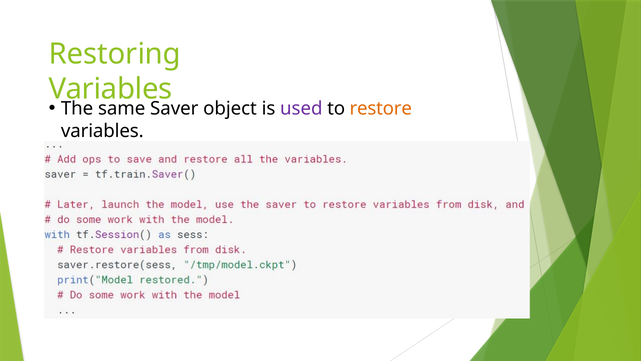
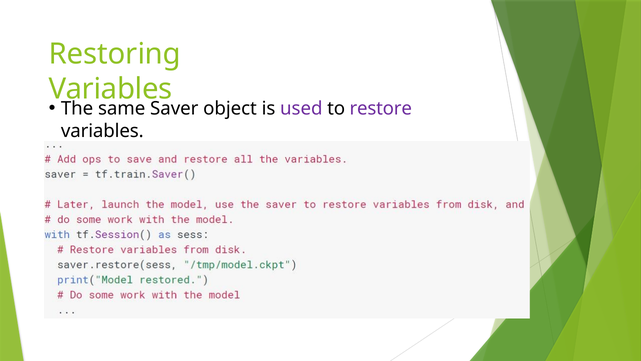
restore colour: orange -> purple
